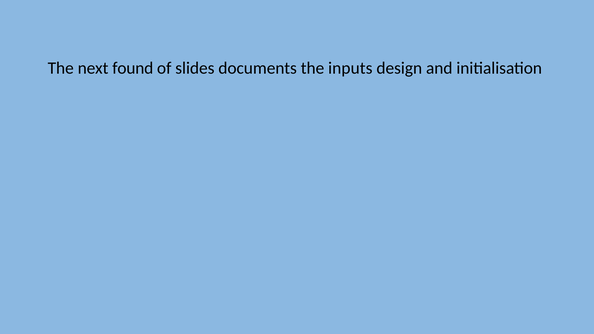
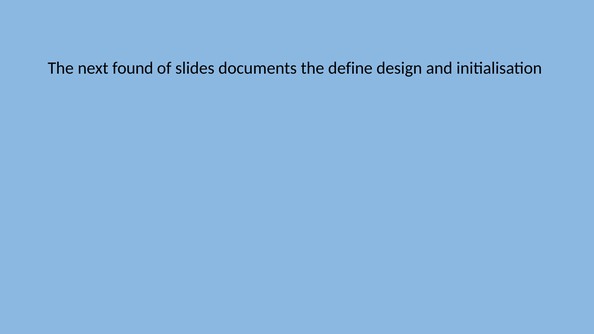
inputs: inputs -> define
